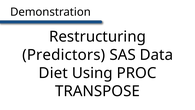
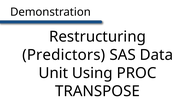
Diet: Diet -> Unit
